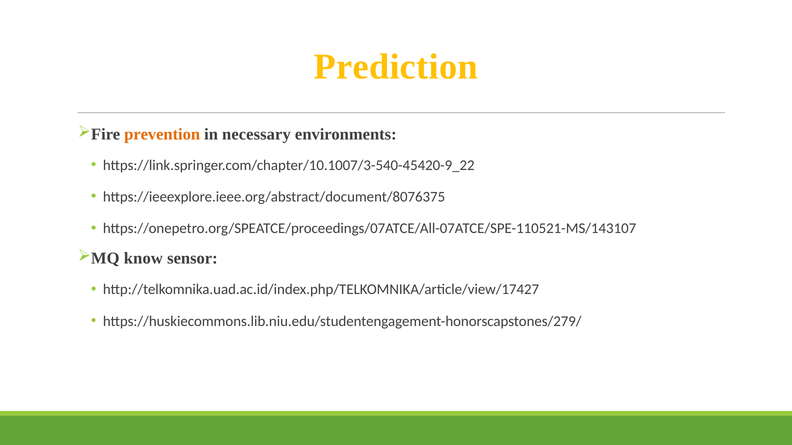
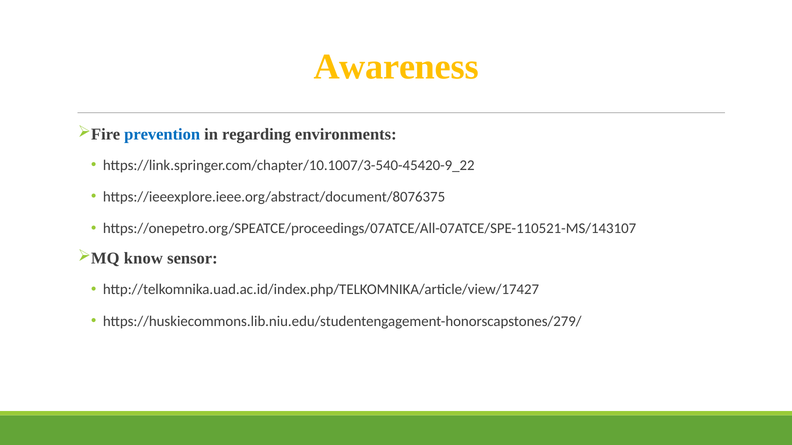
Prediction: Prediction -> Awareness
prevention colour: orange -> blue
necessary: necessary -> regarding
